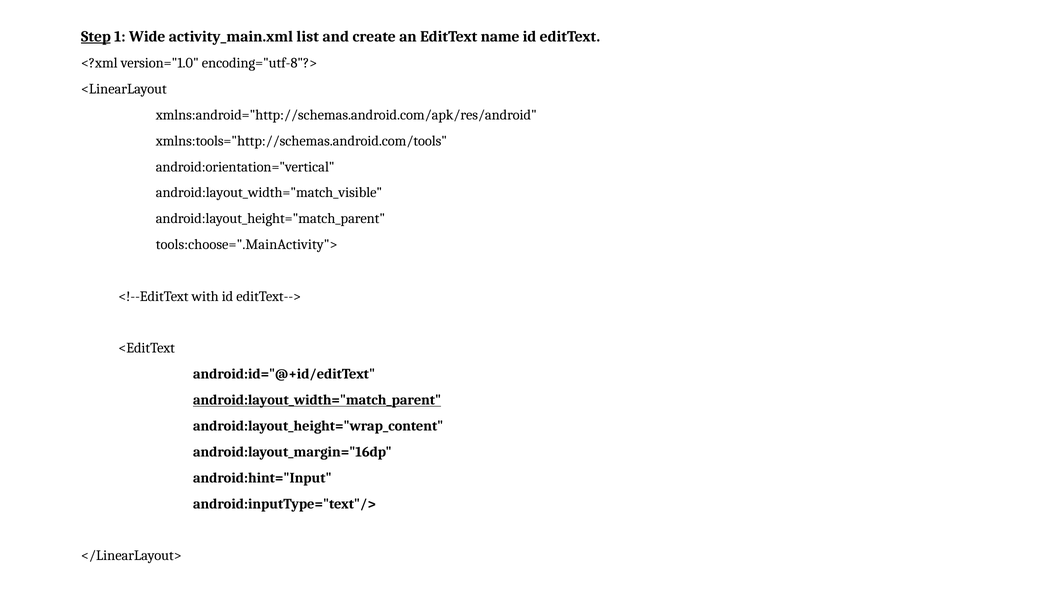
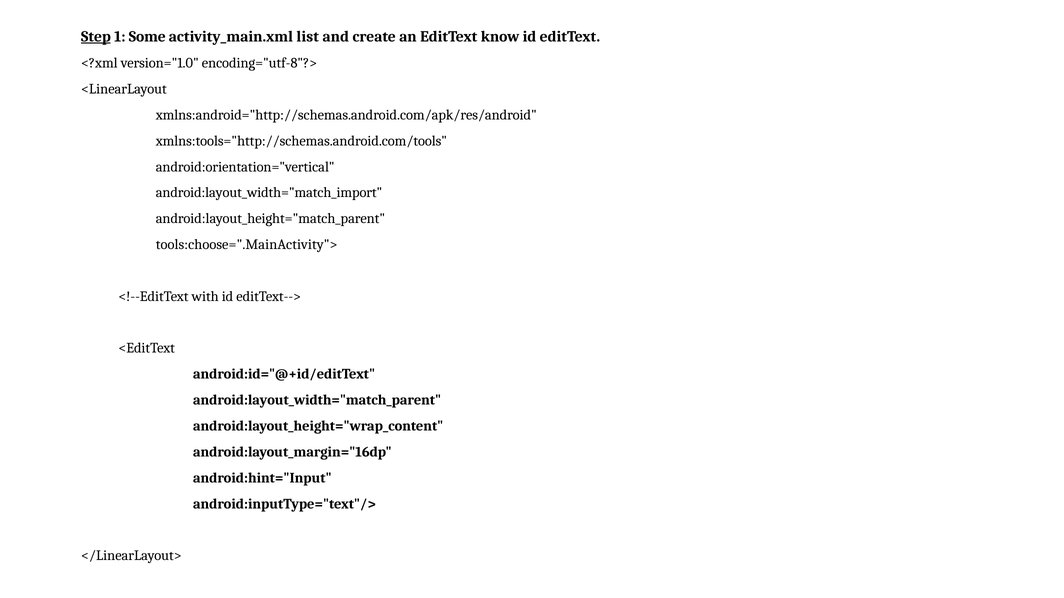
Wide: Wide -> Some
name: name -> know
android:layout_width="match_visible: android:layout_width="match_visible -> android:layout_width="match_import
android:layout_width="match_parent underline: present -> none
